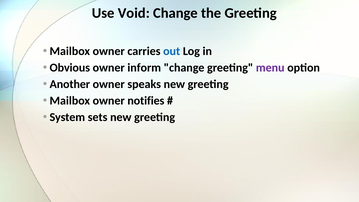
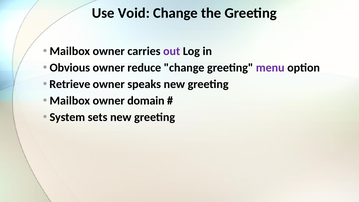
out colour: blue -> purple
inform: inform -> reduce
Another: Another -> Retrieve
notifies: notifies -> domain
